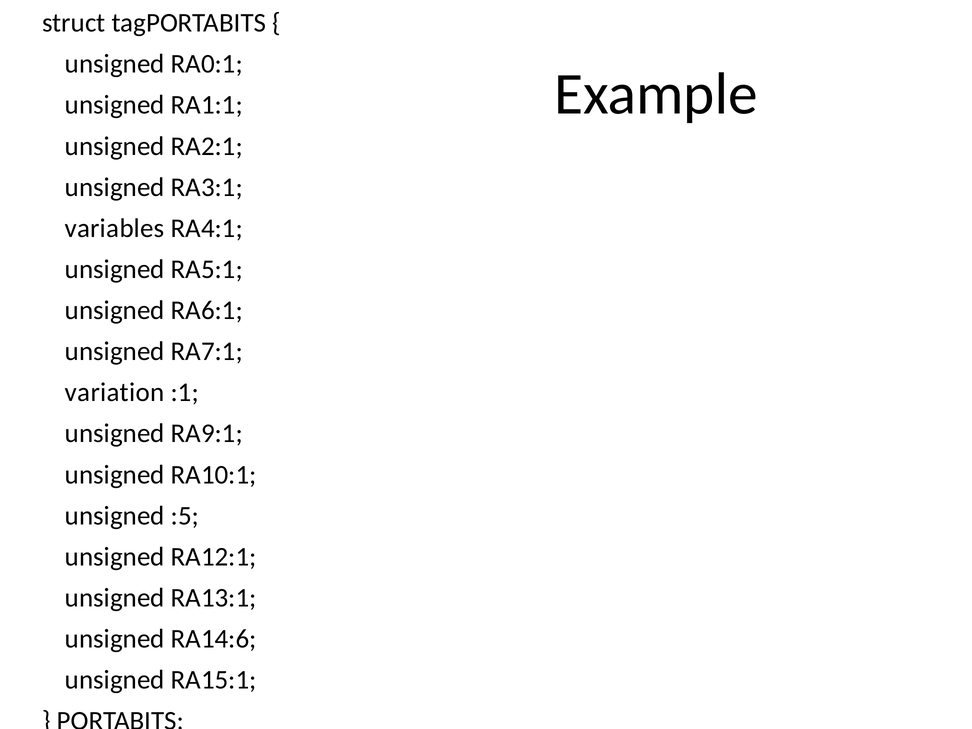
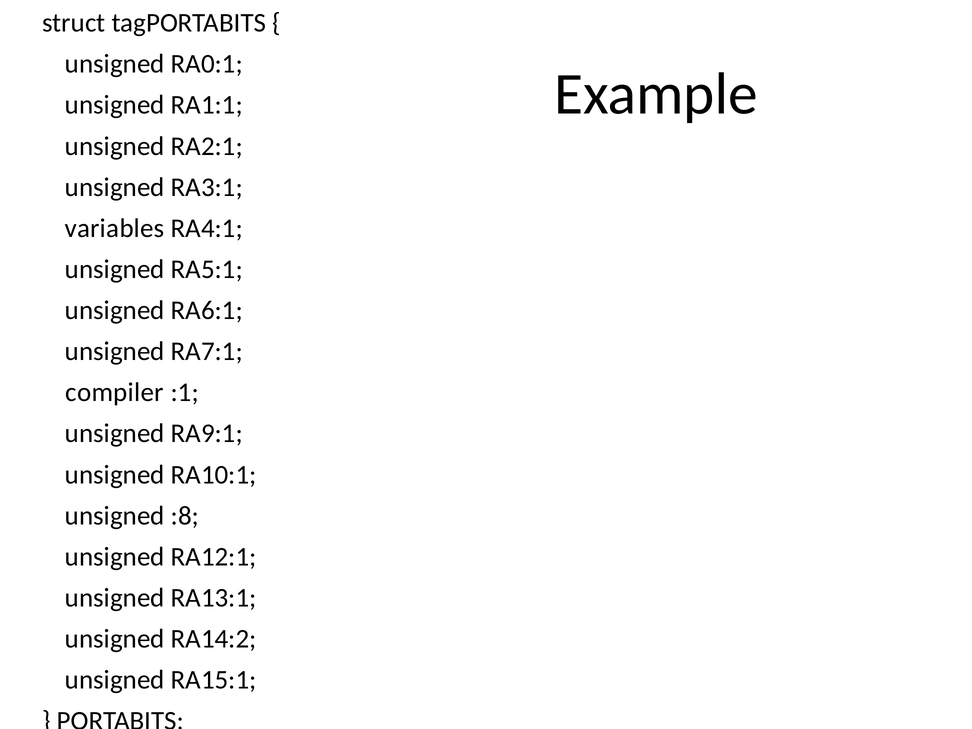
variation: variation -> compiler
:5: :5 -> :8
RA14:6: RA14:6 -> RA14:2
